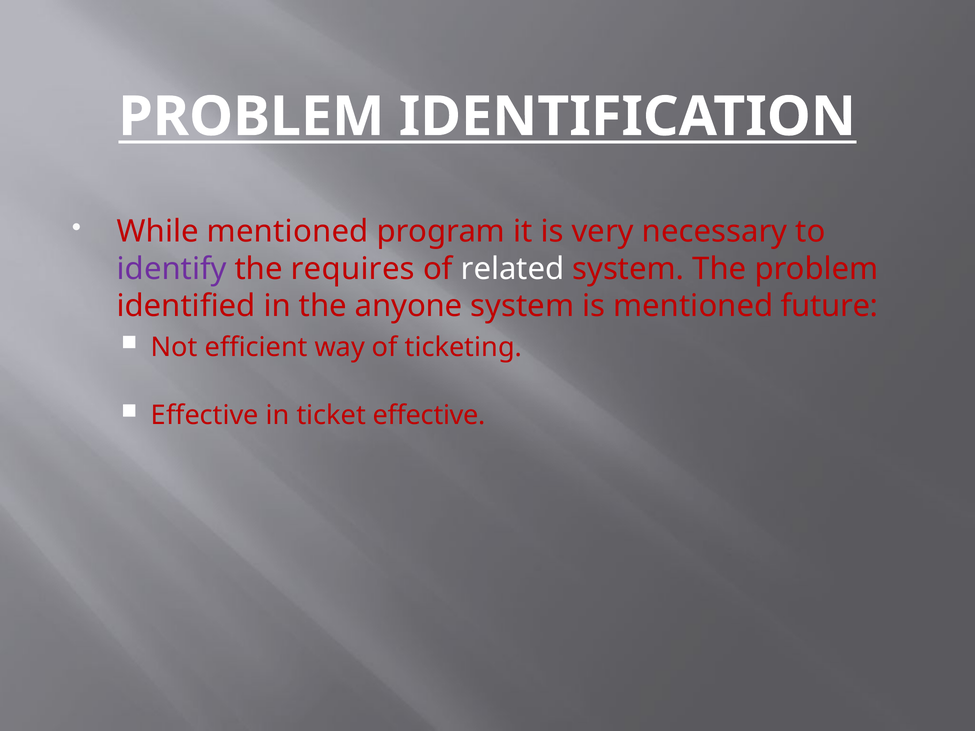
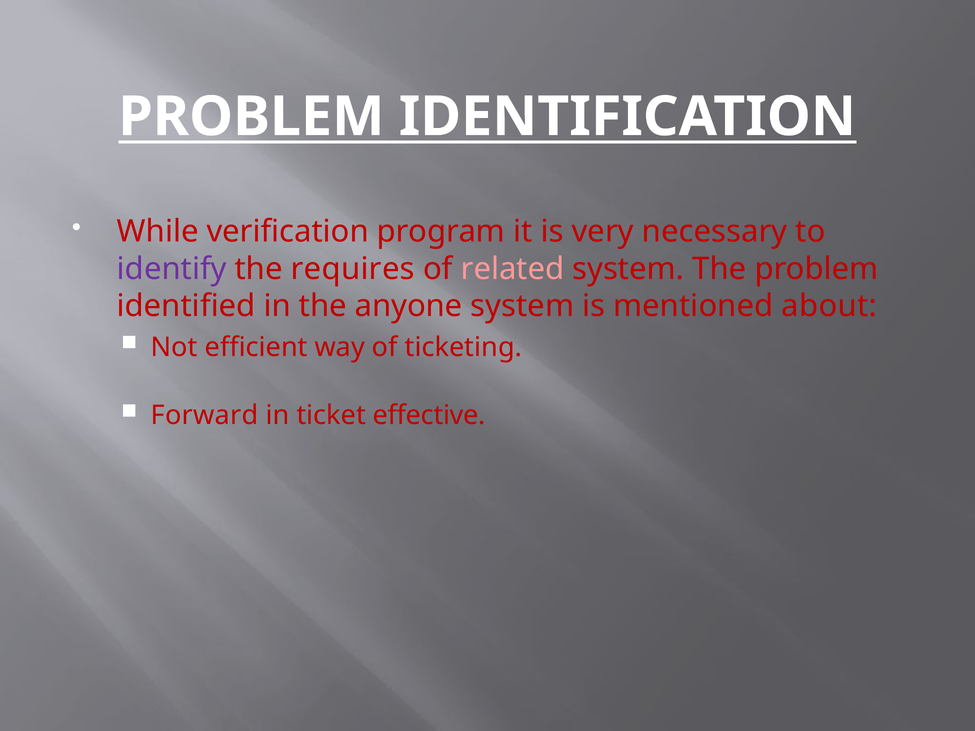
While mentioned: mentioned -> verification
related colour: white -> pink
future: future -> about
Effective at (205, 416): Effective -> Forward
